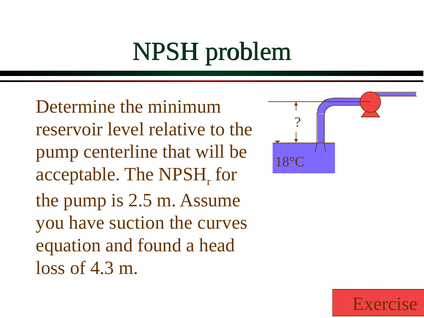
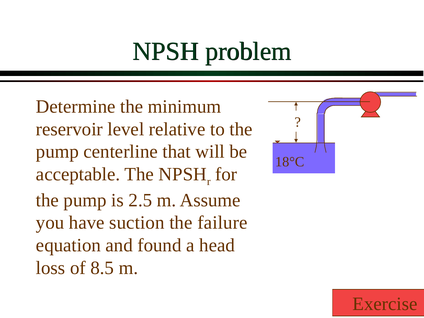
curves: curves -> failure
4.3: 4.3 -> 8.5
